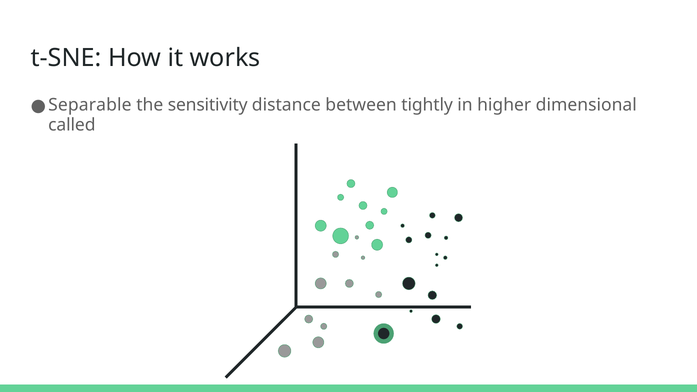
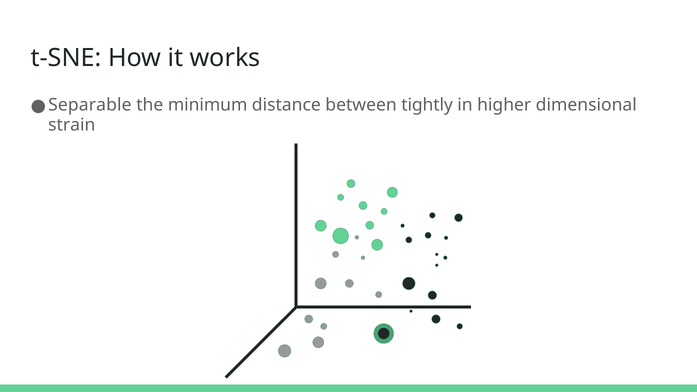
sensitivity: sensitivity -> minimum
called: called -> strain
